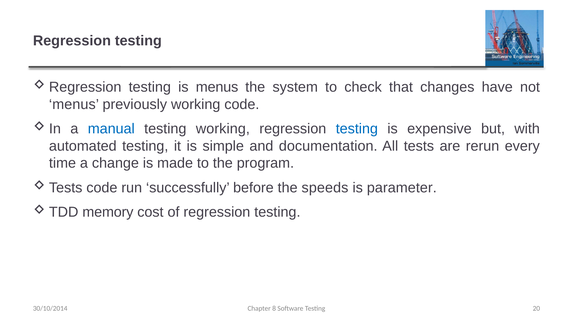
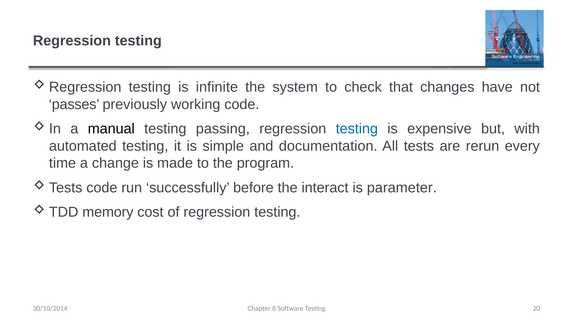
is menus: menus -> infinite
menus at (74, 104): menus -> passes
manual colour: blue -> black
testing working: working -> passing
speeds: speeds -> interact
